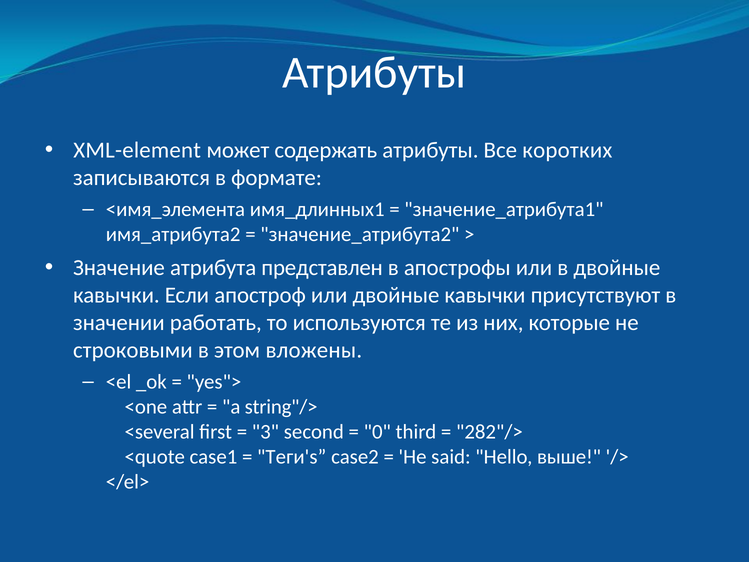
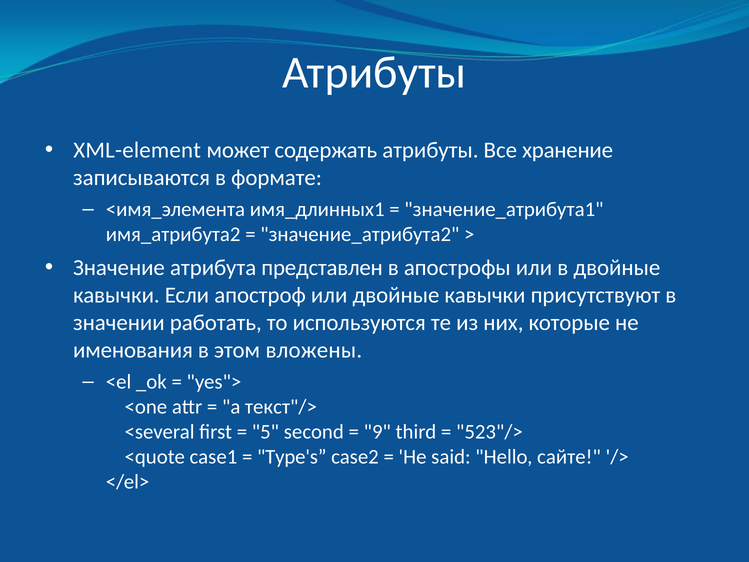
коротких: коротких -> хранение
строковыми: строковыми -> именования
string"/>: string"/> -> текст"/>
3: 3 -> 5
0: 0 -> 9
282"/>: 282"/> -> 523"/>
Теги's: Теги's -> Type's
выше: выше -> сайте
